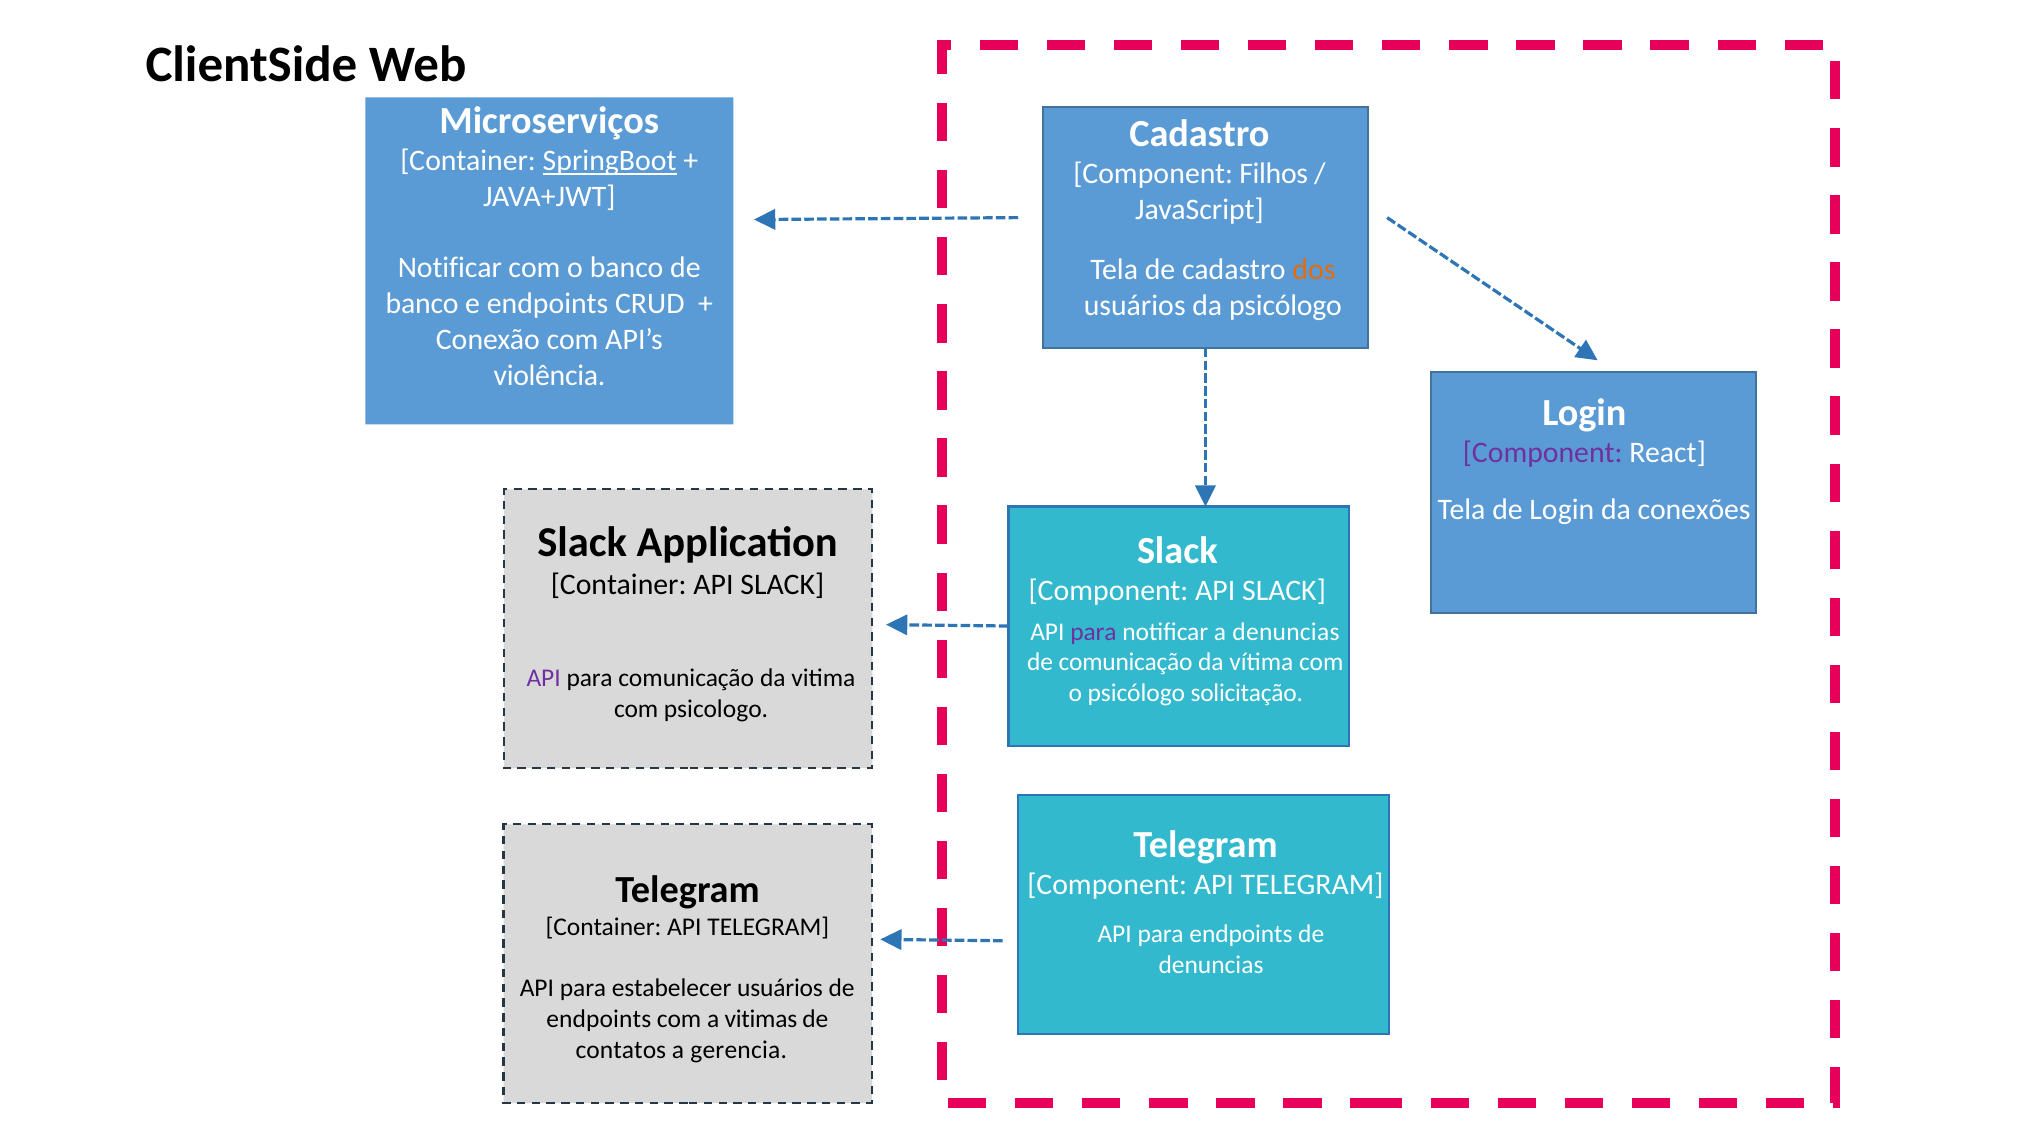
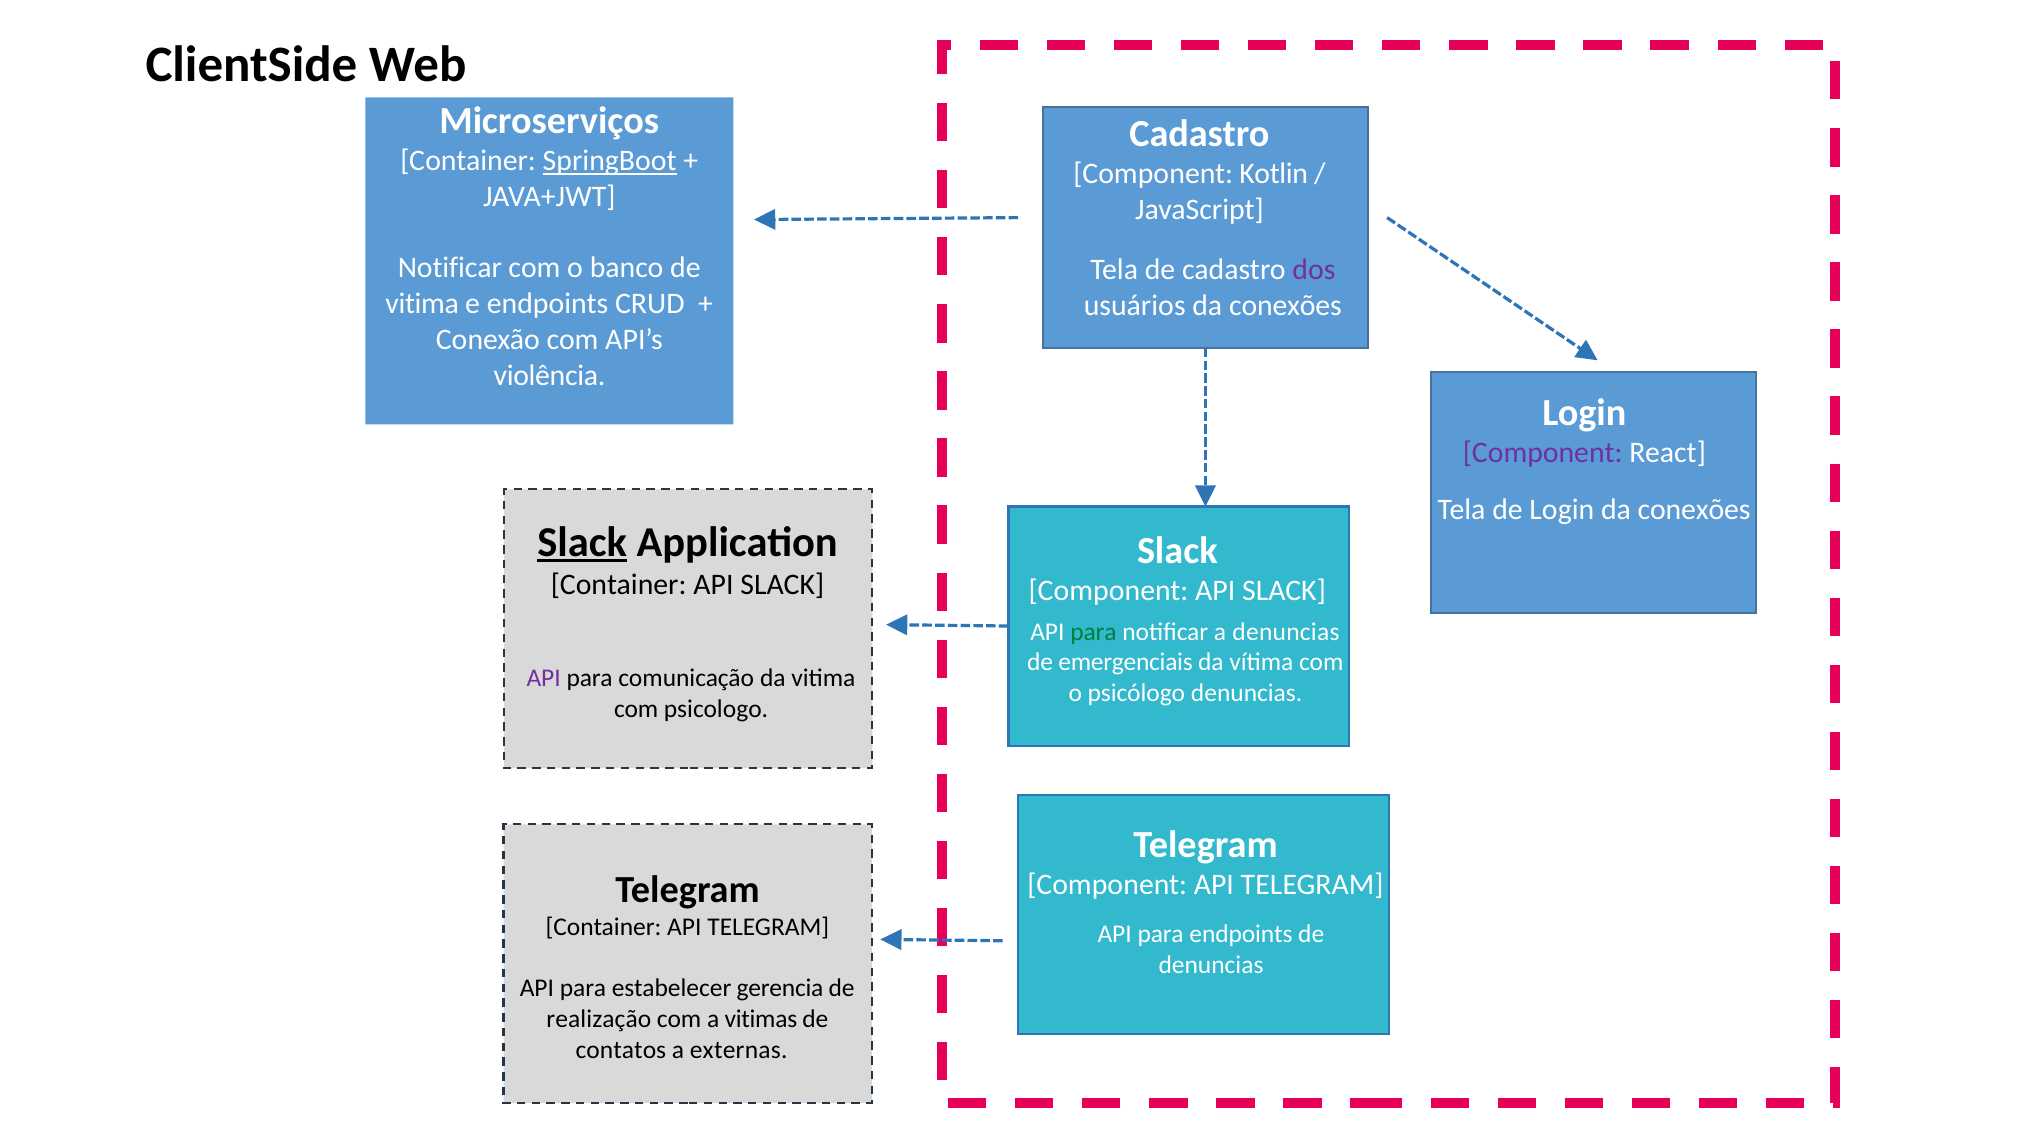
Filhos: Filhos -> Kotlin
dos colour: orange -> purple
banco at (422, 304): banco -> vitima
usuários da psicólogo: psicólogo -> conexões
Slack at (582, 542) underline: none -> present
para at (1093, 632) colour: purple -> green
de comunicação: comunicação -> emergenciais
psicólogo solicitação: solicitação -> denuncias
estabelecer usuários: usuários -> gerencia
endpoints at (599, 1019): endpoints -> realização
gerencia: gerencia -> externas
